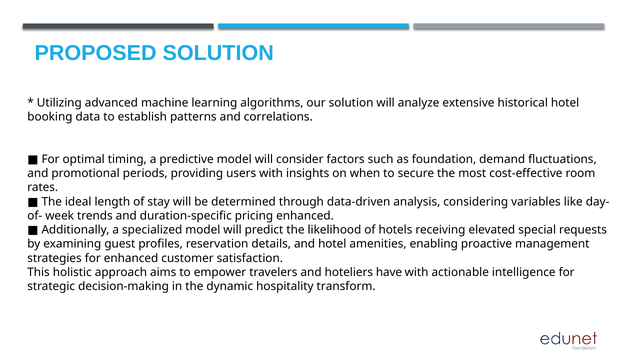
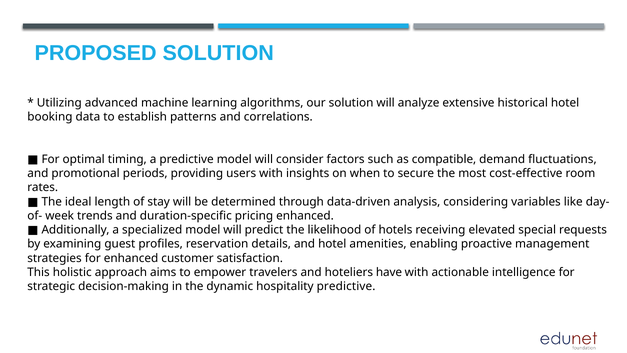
foundation: foundation -> compatible
hospitality transform: transform -> predictive
